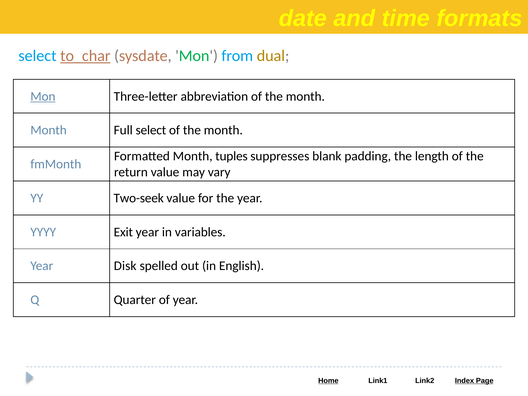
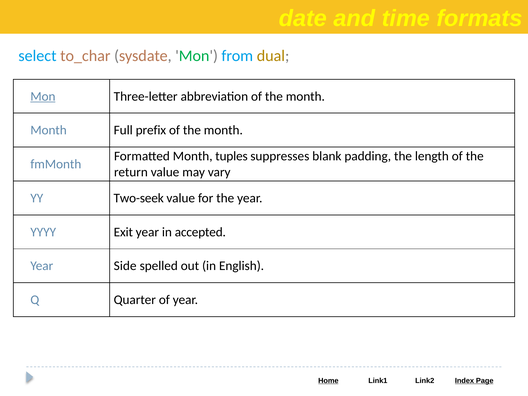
to_char underline: present -> none
Full select: select -> prefix
variables: variables -> accepted
Disk: Disk -> Side
